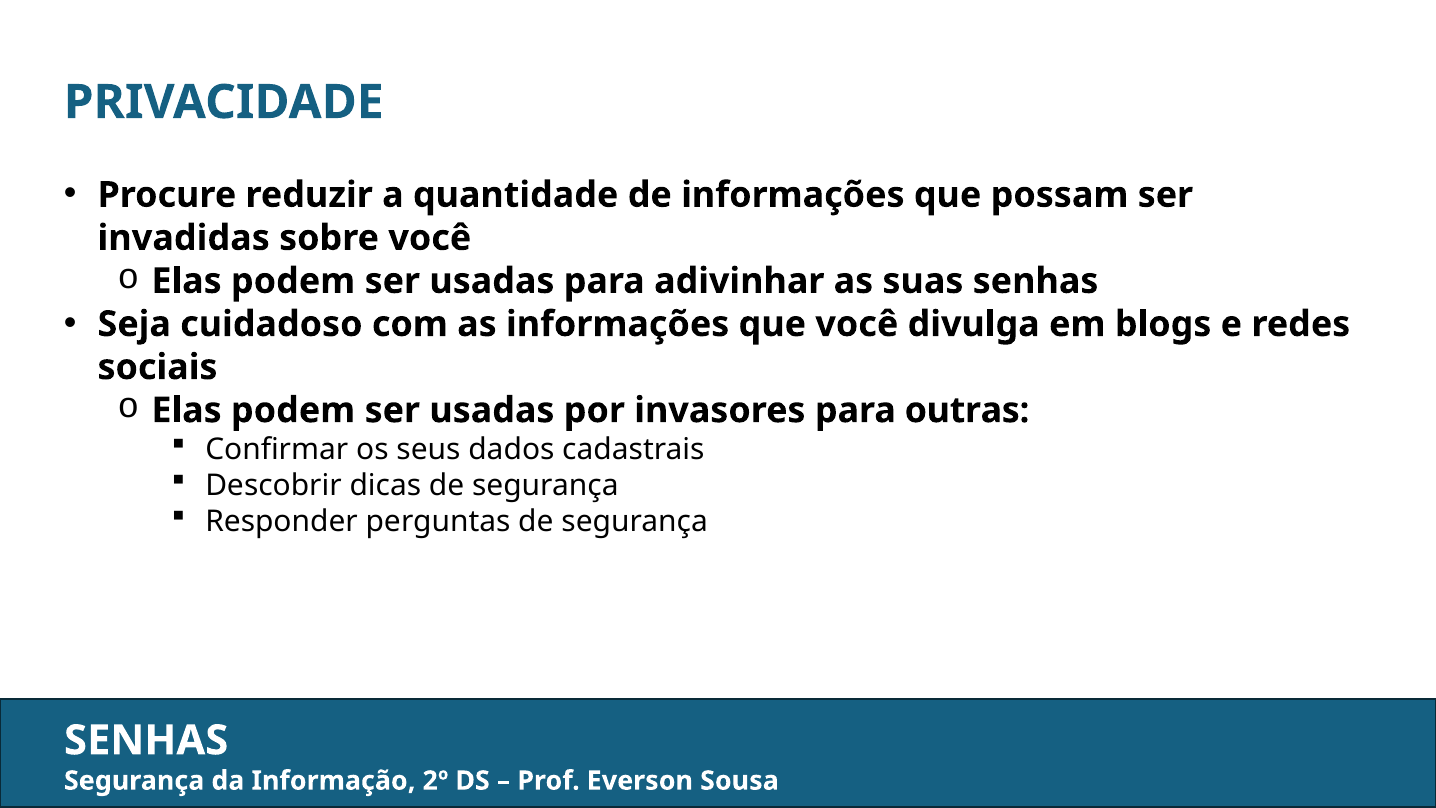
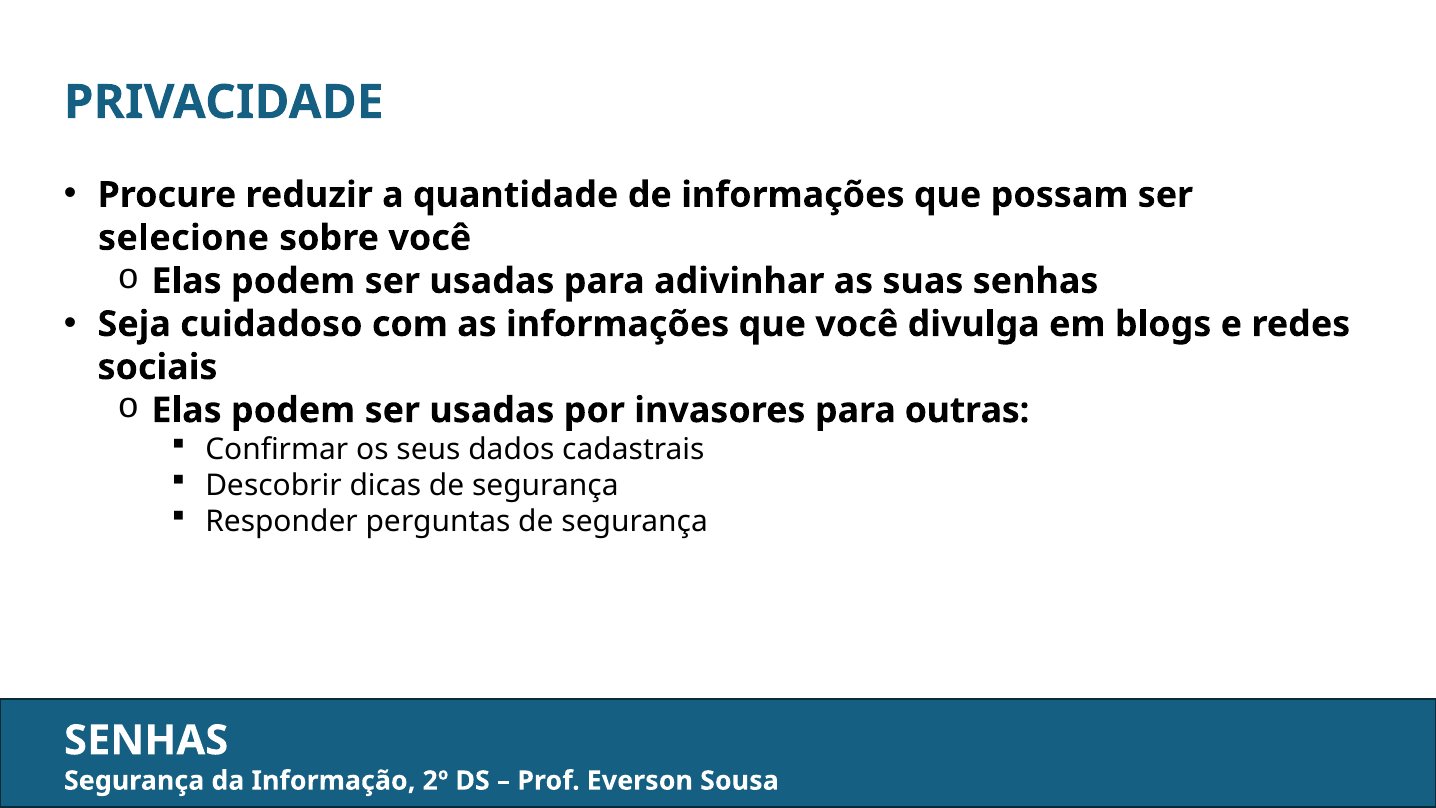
invadidas: invadidas -> selecione
